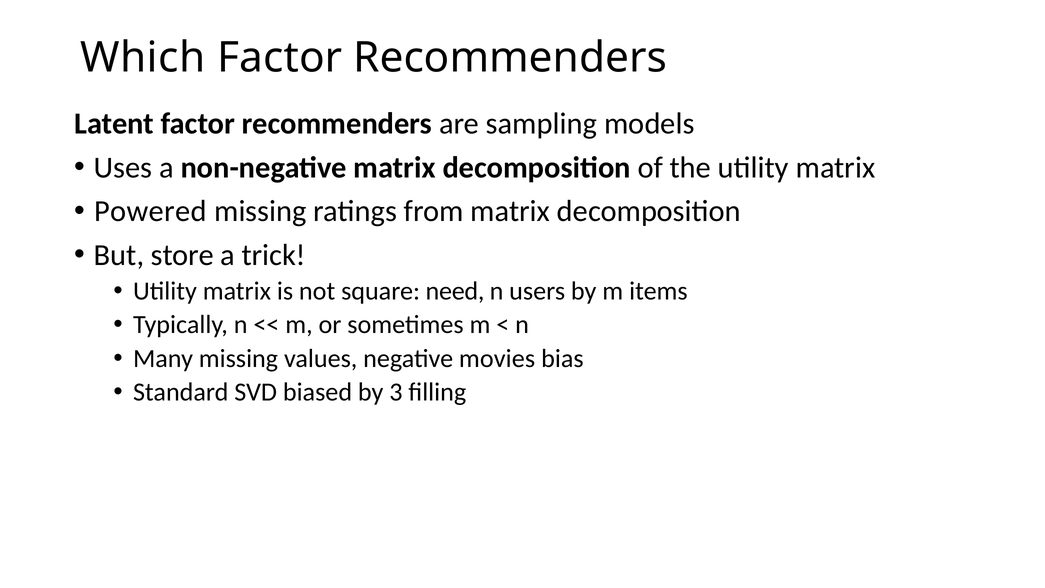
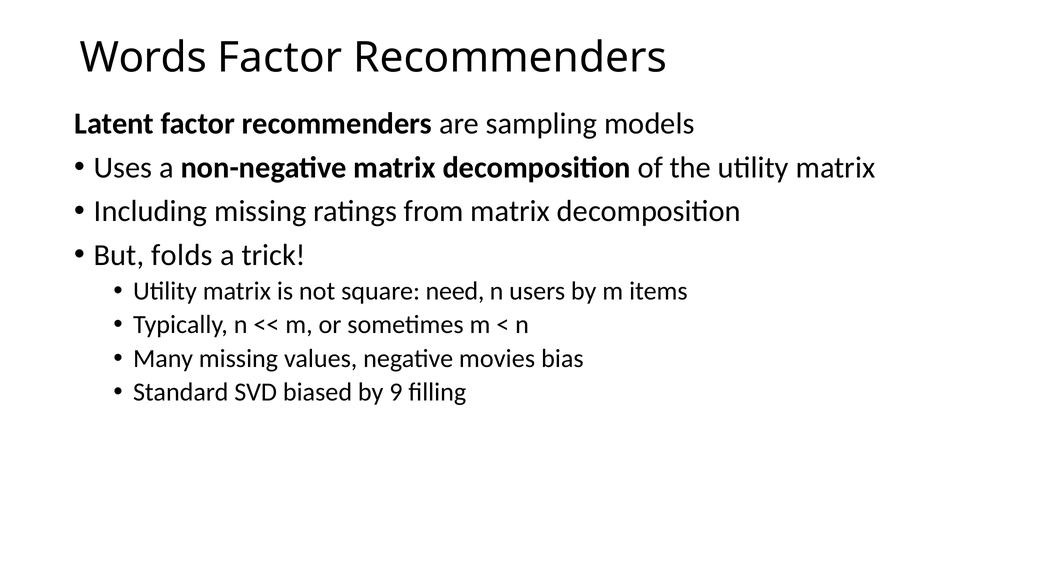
Which: Which -> Words
Powered: Powered -> Including
store: store -> folds
3: 3 -> 9
